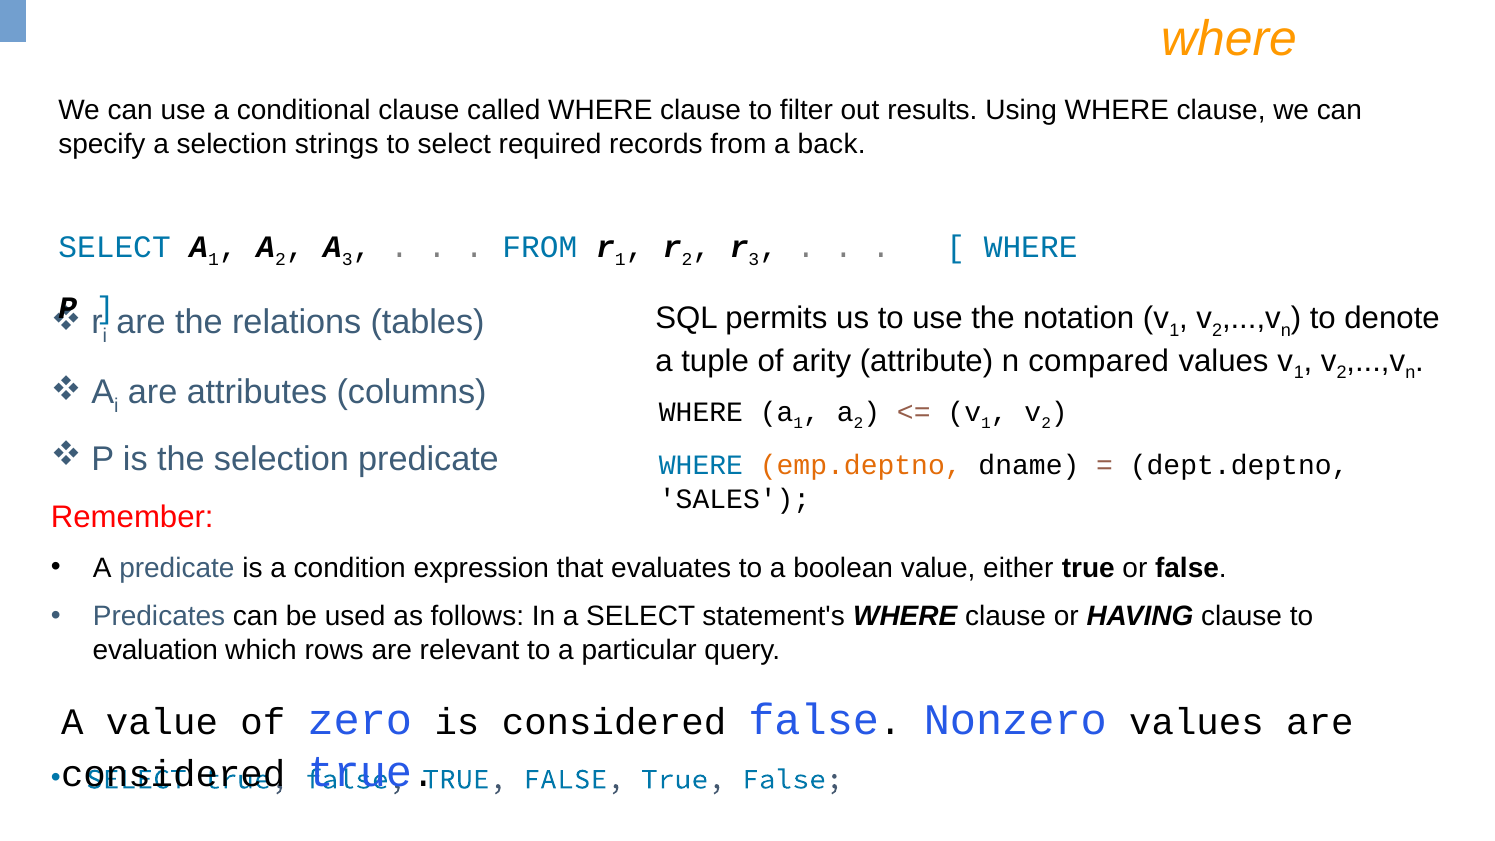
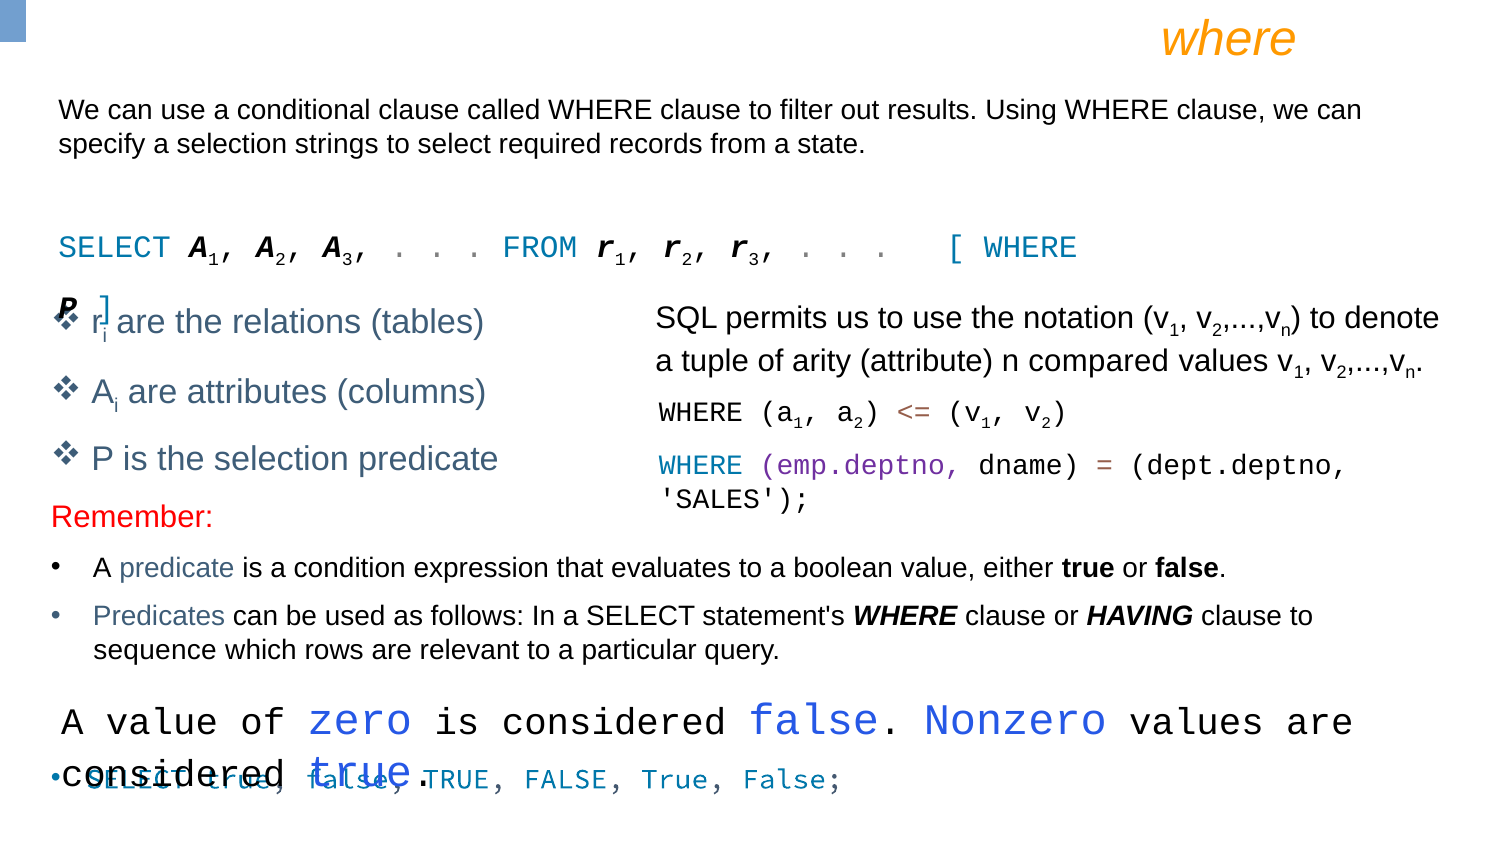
back: back -> state
emp.deptno colour: orange -> purple
evaluation: evaluation -> sequence
